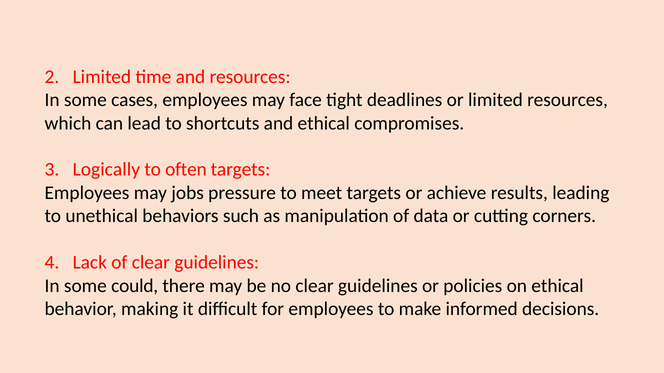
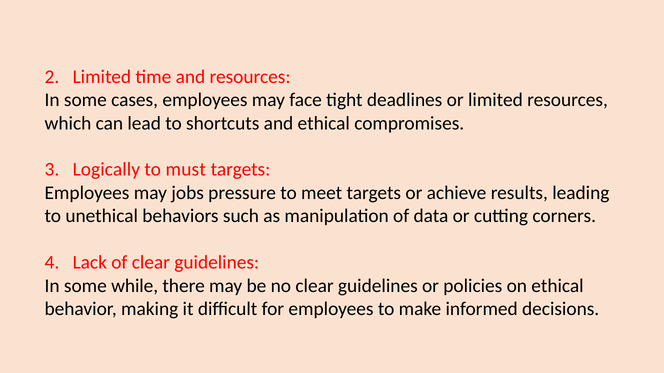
often: often -> must
could: could -> while
